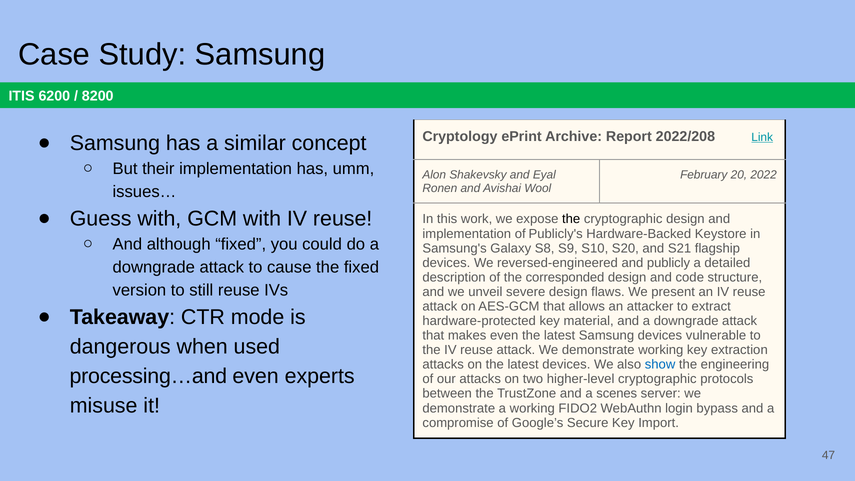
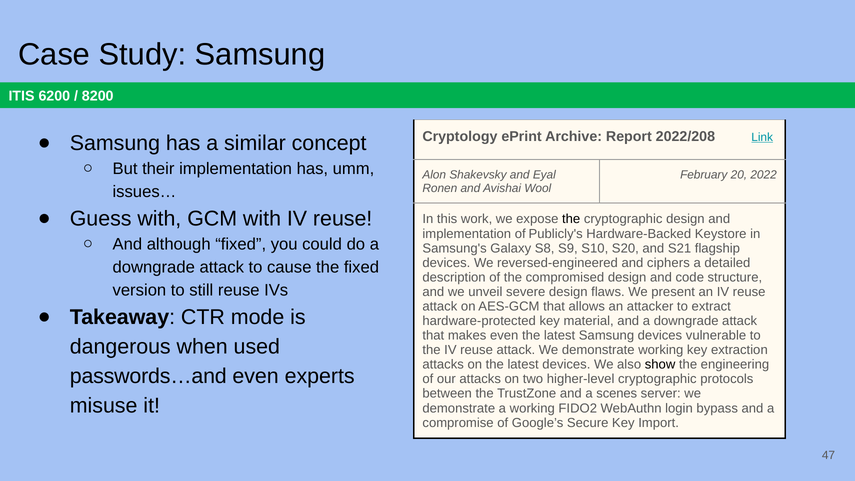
publicly: publicly -> ciphers
corresponded: corresponded -> compromised
show colour: blue -> black
processing…and: processing…and -> passwords…and
